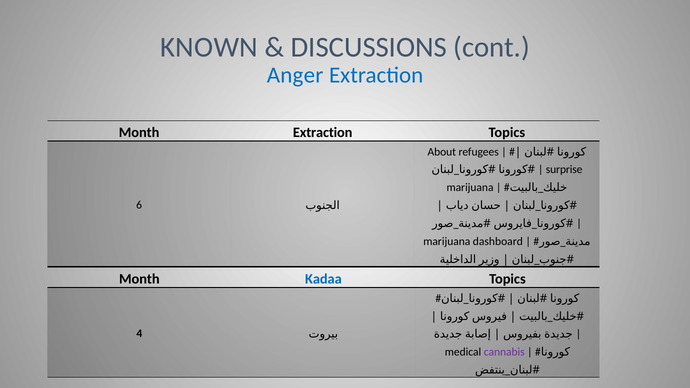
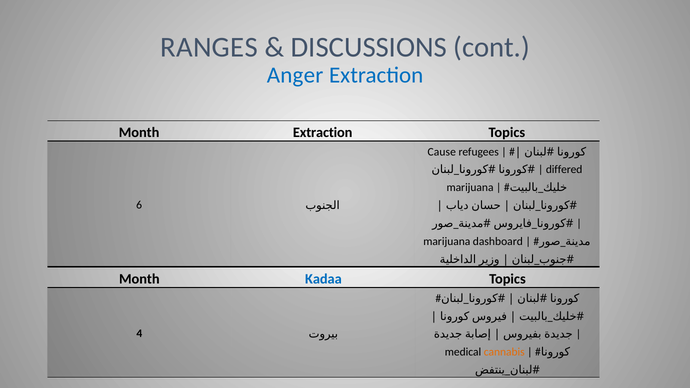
KNOWN: KNOWN -> RANGES
About: About -> Cause
surprise: surprise -> differed
cannabis colour: purple -> orange
